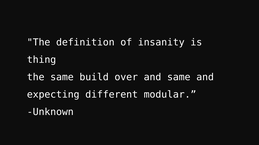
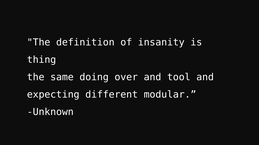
build: build -> doing
and same: same -> tool
